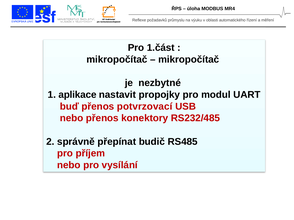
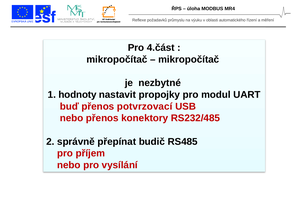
1.část: 1.část -> 4.část
aplikace: aplikace -> hodnoty
